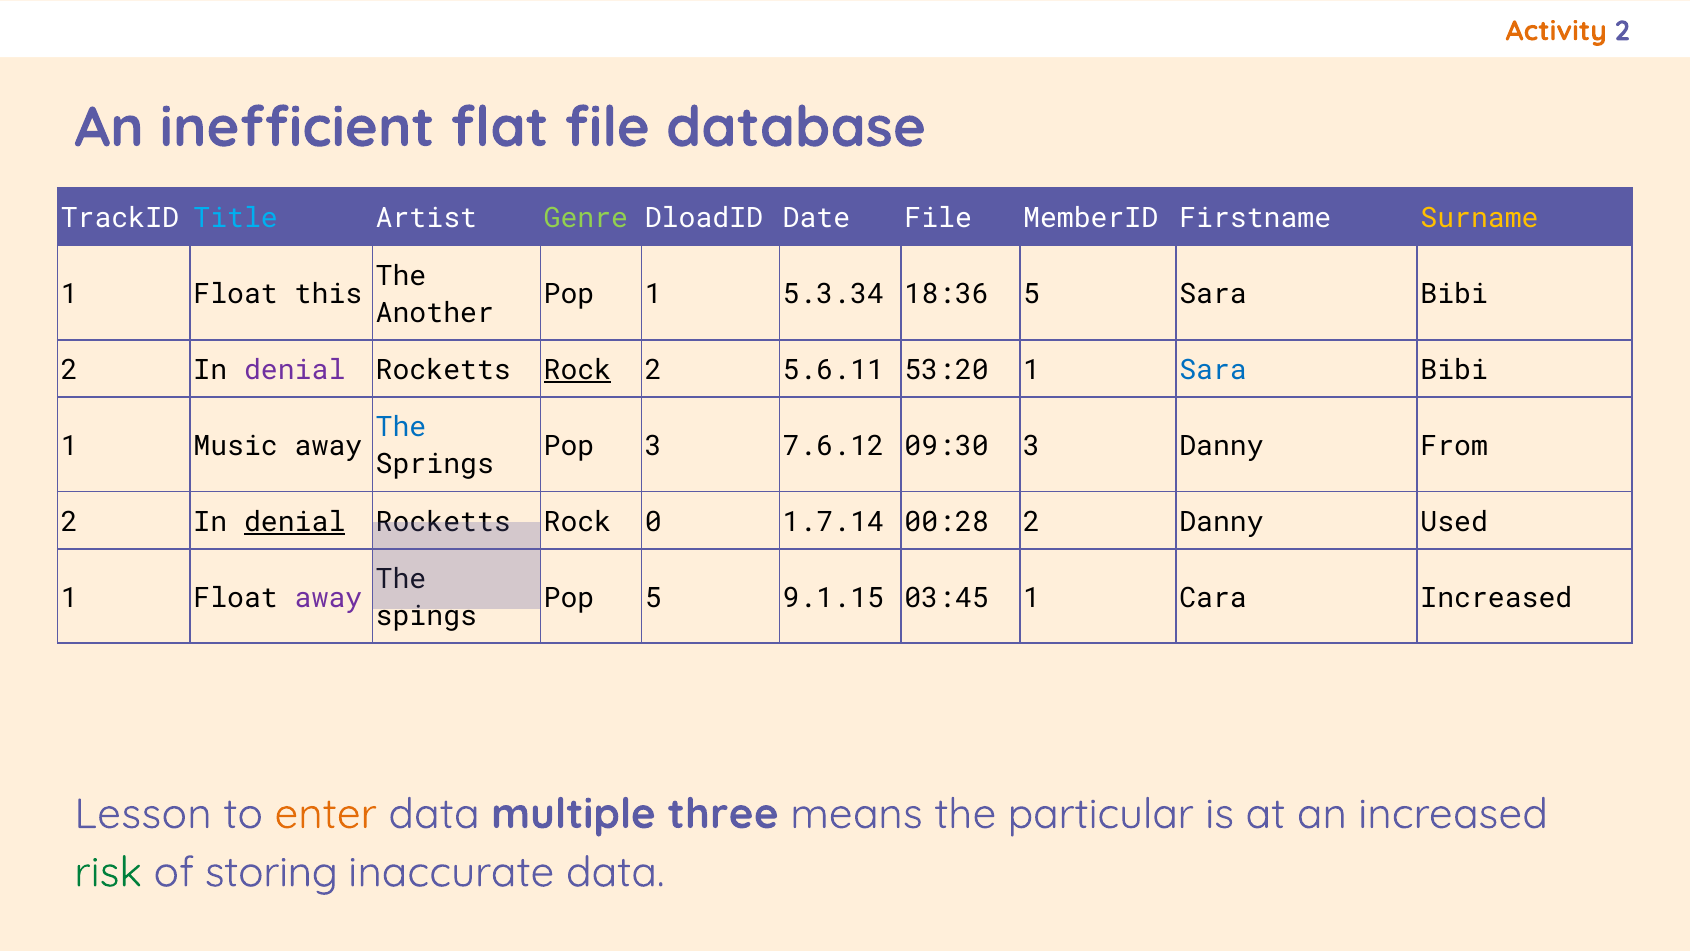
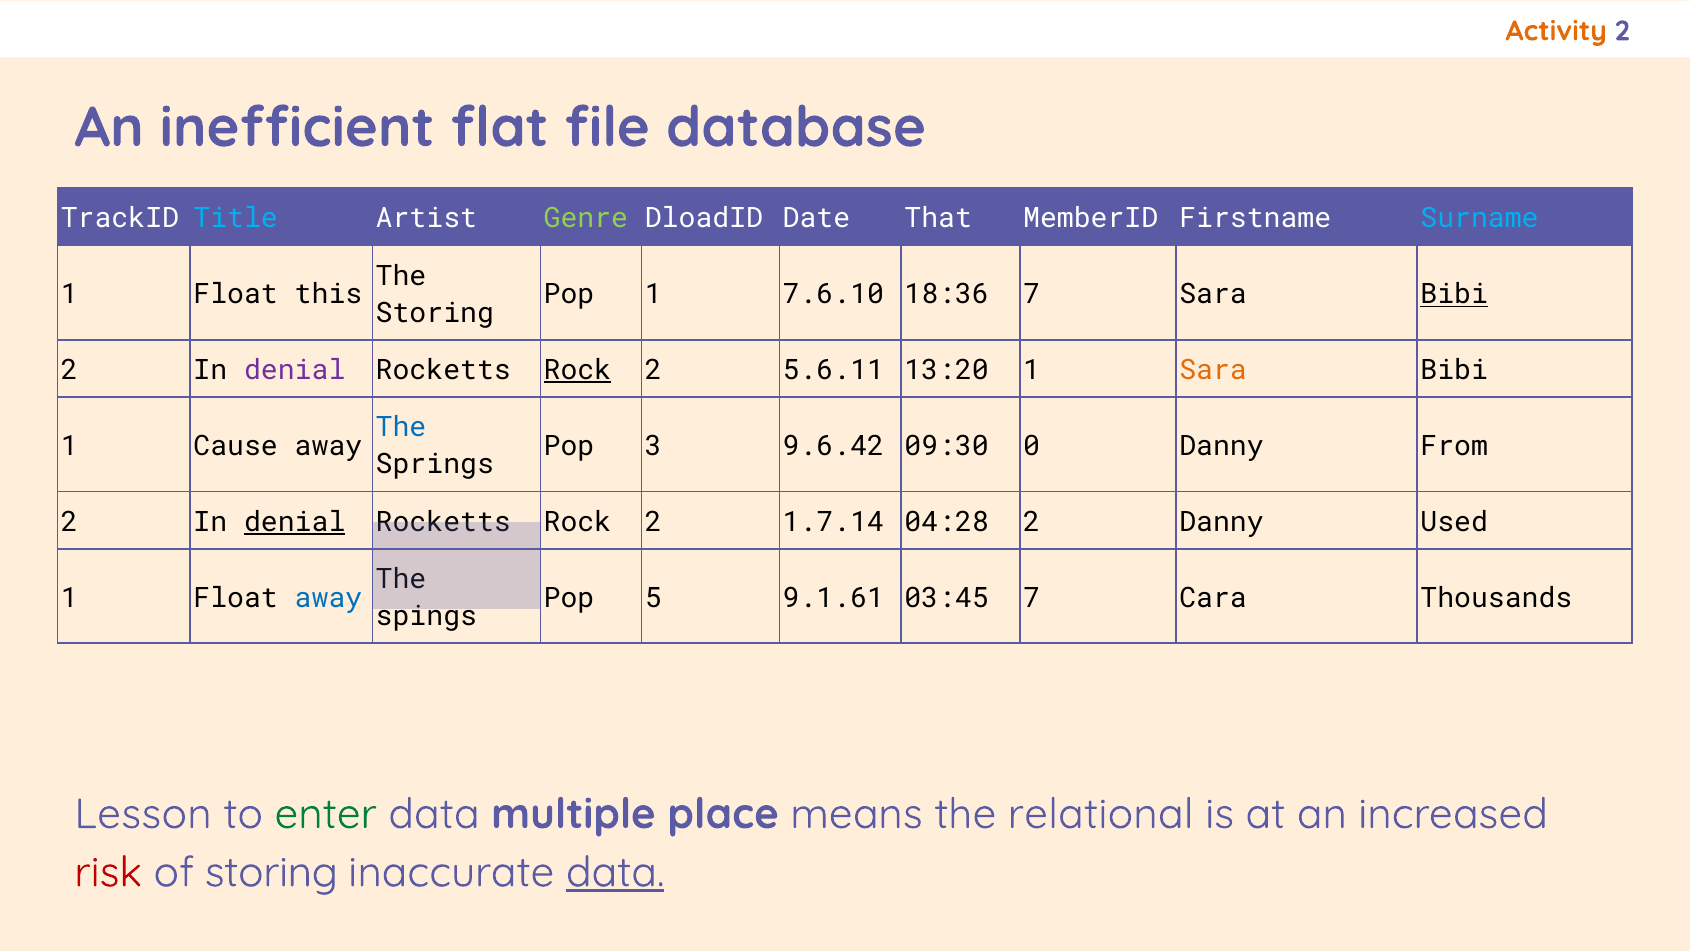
Date File: File -> That
Surname colour: yellow -> light blue
5.3.34: 5.3.34 -> 7.6.10
18:36 5: 5 -> 7
Bibi at (1454, 294) underline: none -> present
Another at (435, 313): Another -> Storing
53:20: 53:20 -> 13:20
Sara at (1213, 370) colour: blue -> orange
Music: Music -> Cause
7.6.12: 7.6.12 -> 9.6.42
09:30 3: 3 -> 0
0 at (653, 522): 0 -> 2
00:28: 00:28 -> 04:28
away at (329, 598) colour: purple -> blue
9.1.15: 9.1.15 -> 9.1.61
03:45 1: 1 -> 7
Cara Increased: Increased -> Thousands
enter colour: orange -> green
three: three -> place
particular: particular -> relational
risk colour: green -> red
data at (615, 872) underline: none -> present
